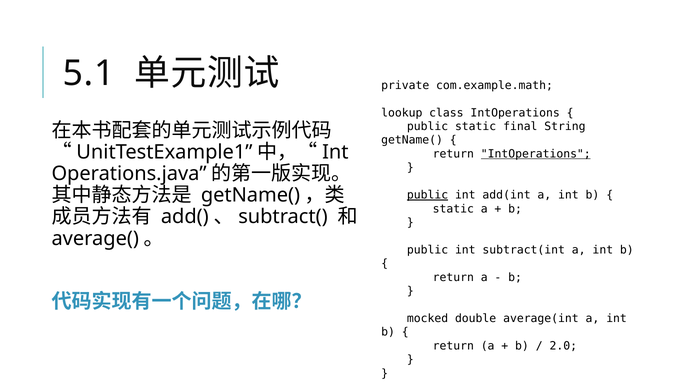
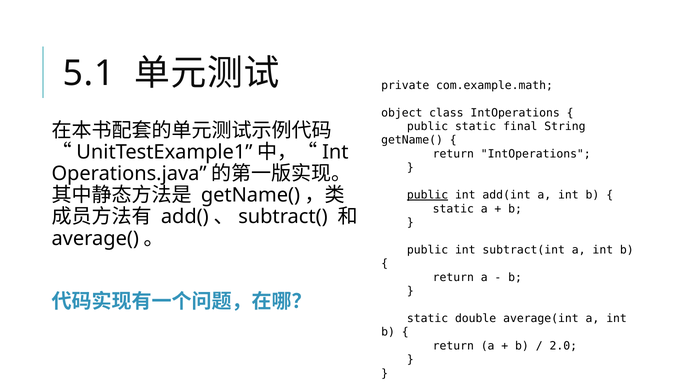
lookup: lookup -> object
IntOperations at (536, 154) underline: present -> none
mocked at (428, 319): mocked -> static
